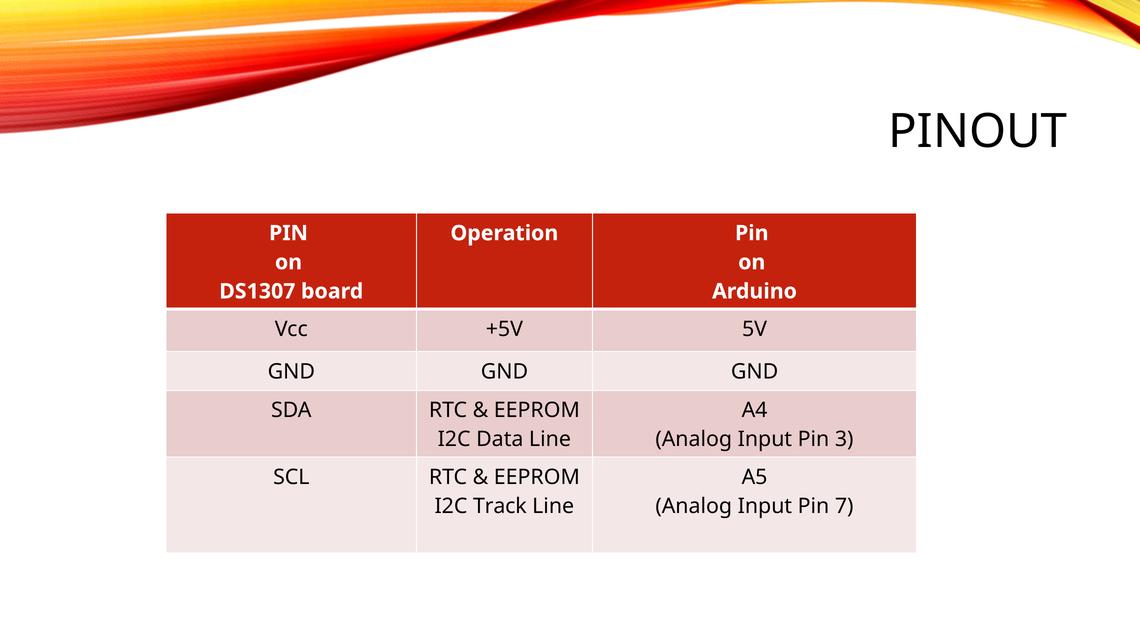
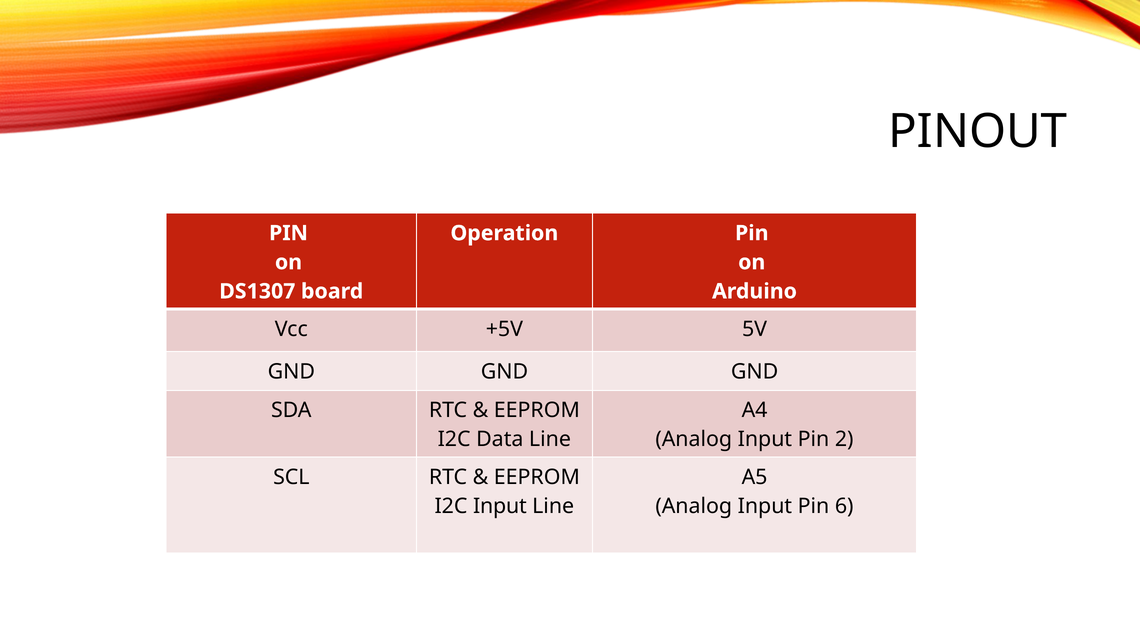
3: 3 -> 2
I2C Track: Track -> Input
7: 7 -> 6
